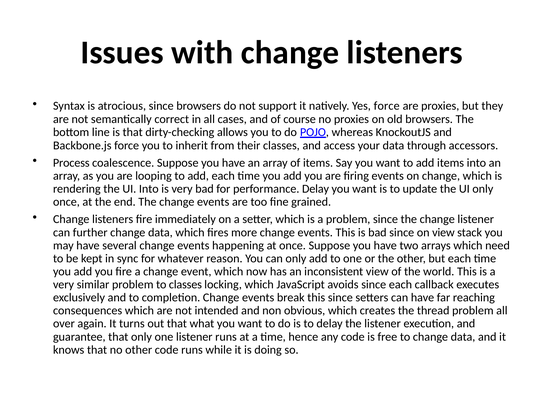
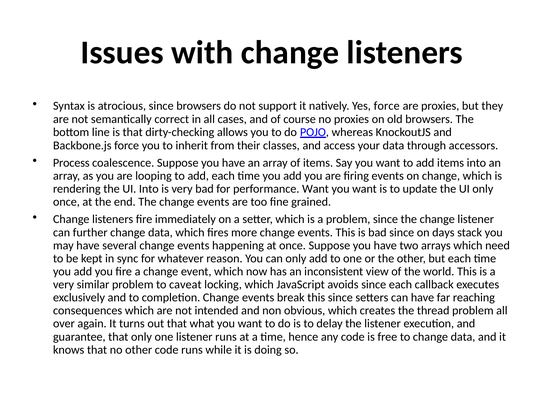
performance Delay: Delay -> Want
on view: view -> days
to classes: classes -> caveat
